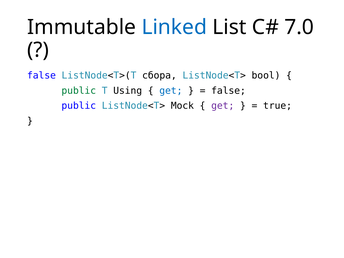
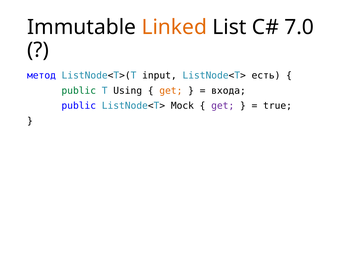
Linked colour: blue -> orange
false at (41, 76): false -> метод
сбора: сбора -> input
bool: bool -> есть
get at (171, 91) colour: blue -> orange
false at (229, 91): false -> входа
